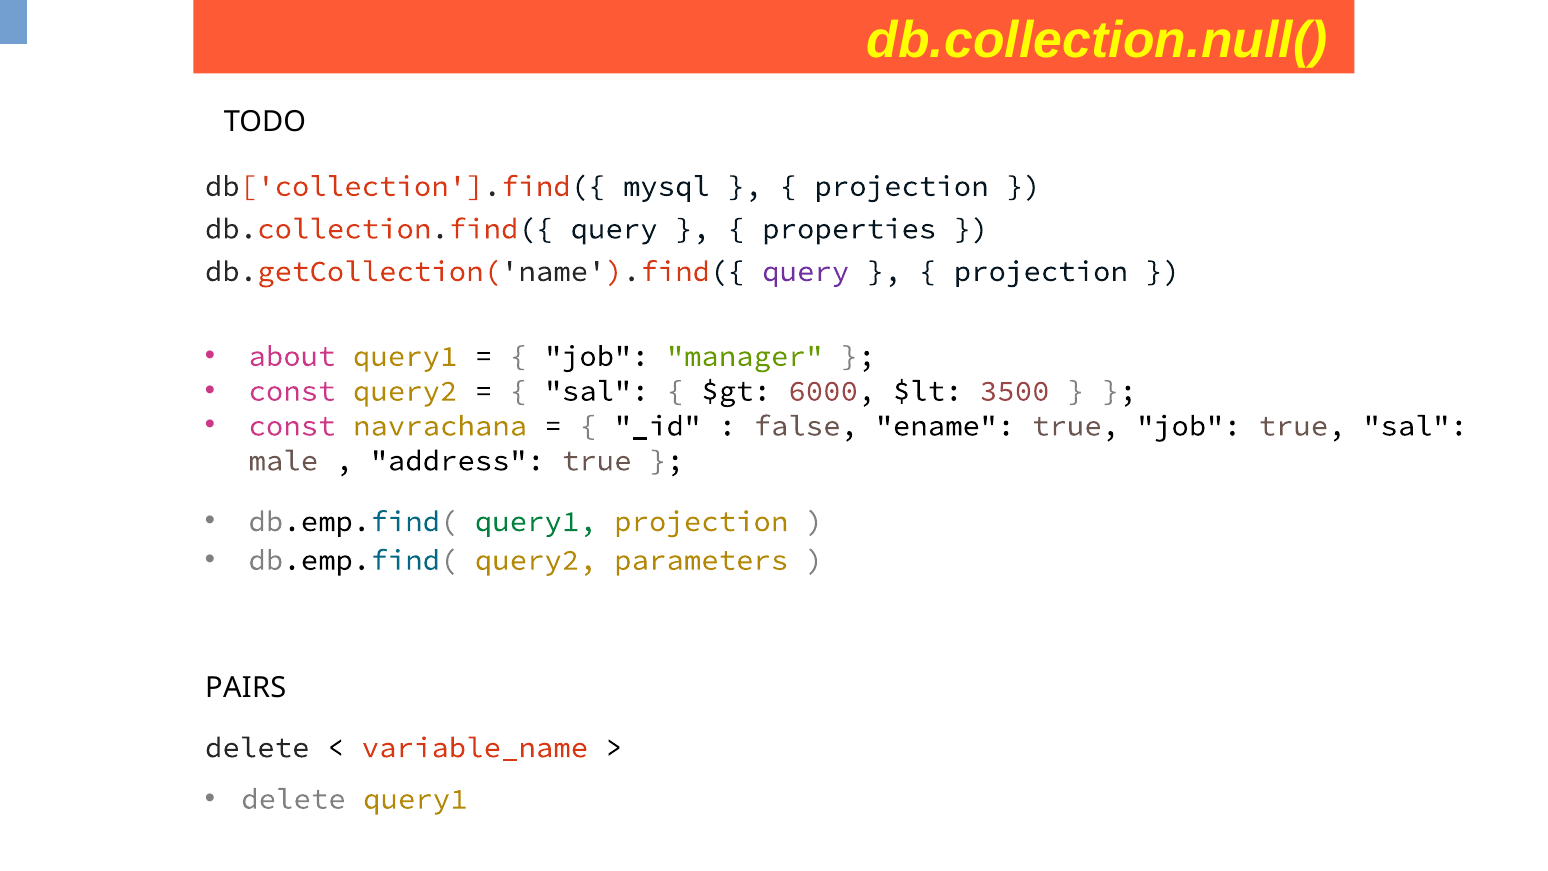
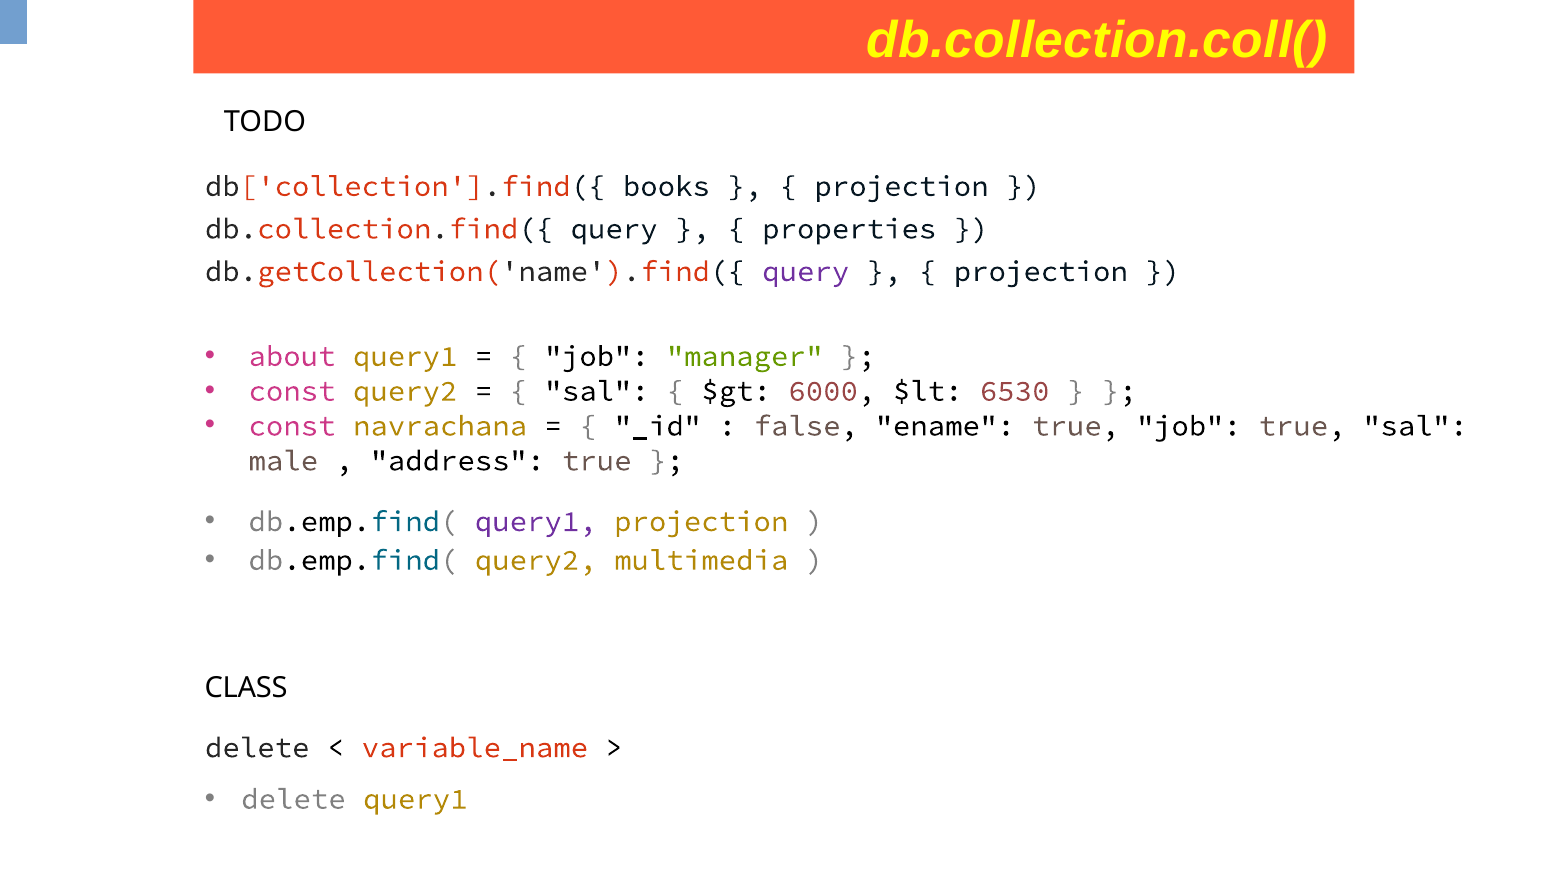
db.collection.null(: db.collection.null( -> db.collection.coll(
mysql: mysql -> books
3500: 3500 -> 6530
query1 at (536, 521) colour: green -> purple
parameters: parameters -> multimedia
PAIRS: PAIRS -> CLASS
